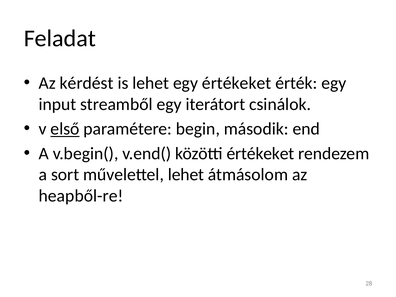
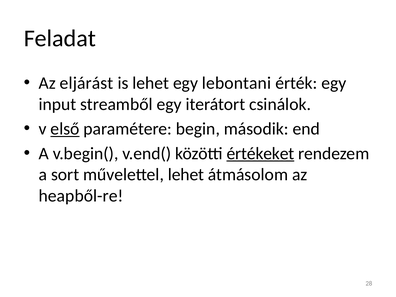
kérdést: kérdést -> eljárást
egy értékeket: értékeket -> lebontani
értékeket at (260, 153) underline: none -> present
